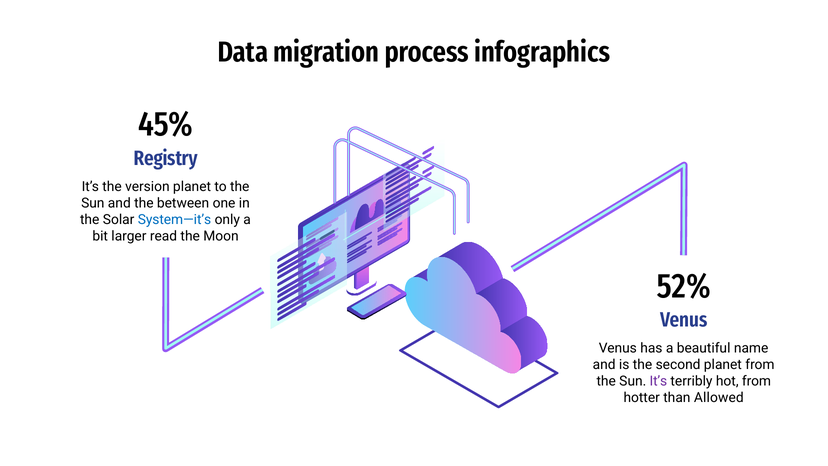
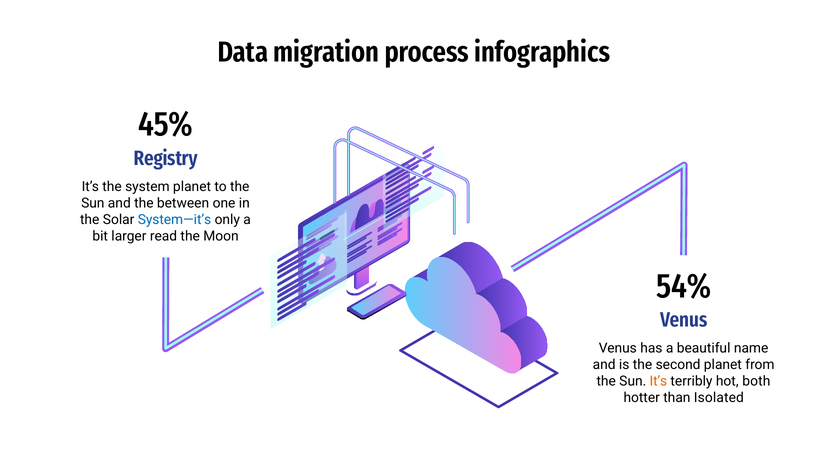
version: version -> system
52%: 52% -> 54%
It’s at (658, 381) colour: purple -> orange
hot from: from -> both
Allowed: Allowed -> Isolated
